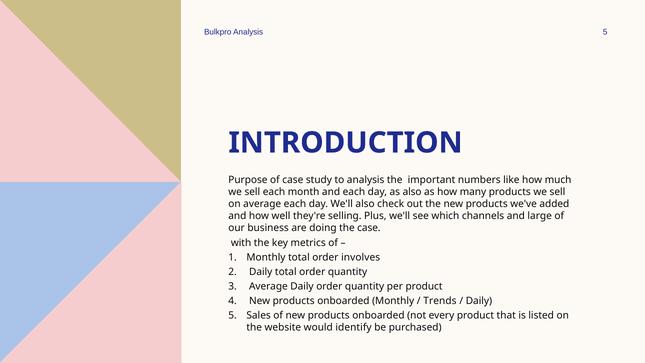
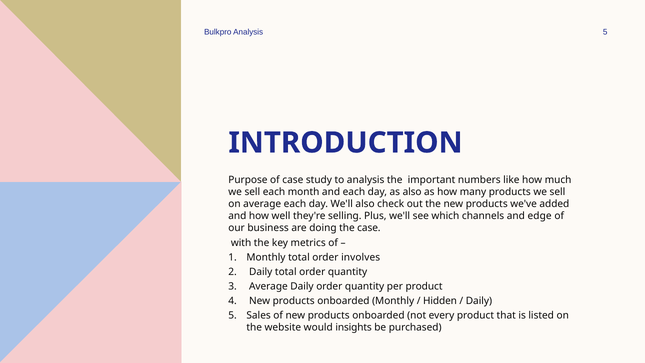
large: large -> edge
Trends: Trends -> Hidden
identify: identify -> insights
